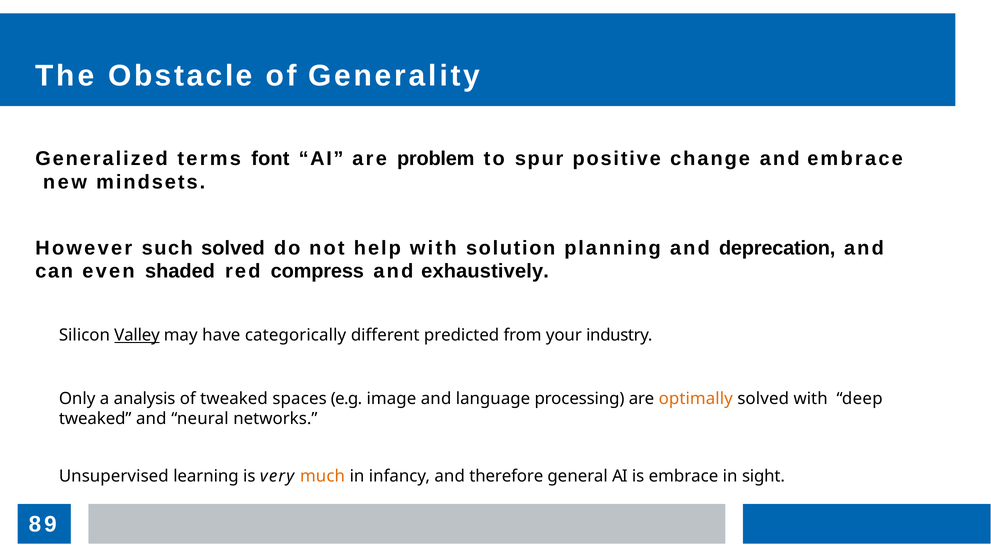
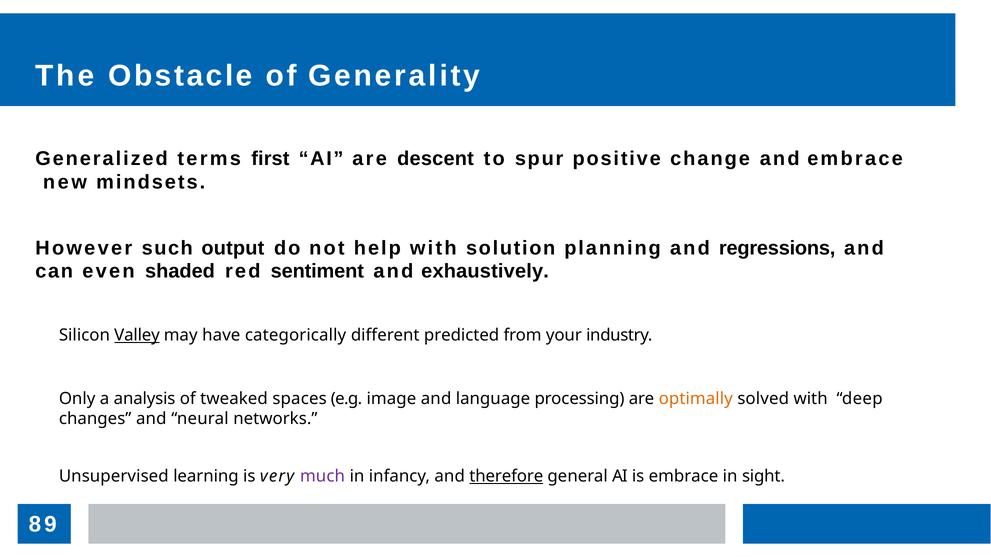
font: font -> first
problem: problem -> descent
such solved: solved -> output
deprecation: deprecation -> regressions
compress: compress -> sentiment
tweaked at (95, 419): tweaked -> changes
much colour: orange -> purple
therefore underline: none -> present
